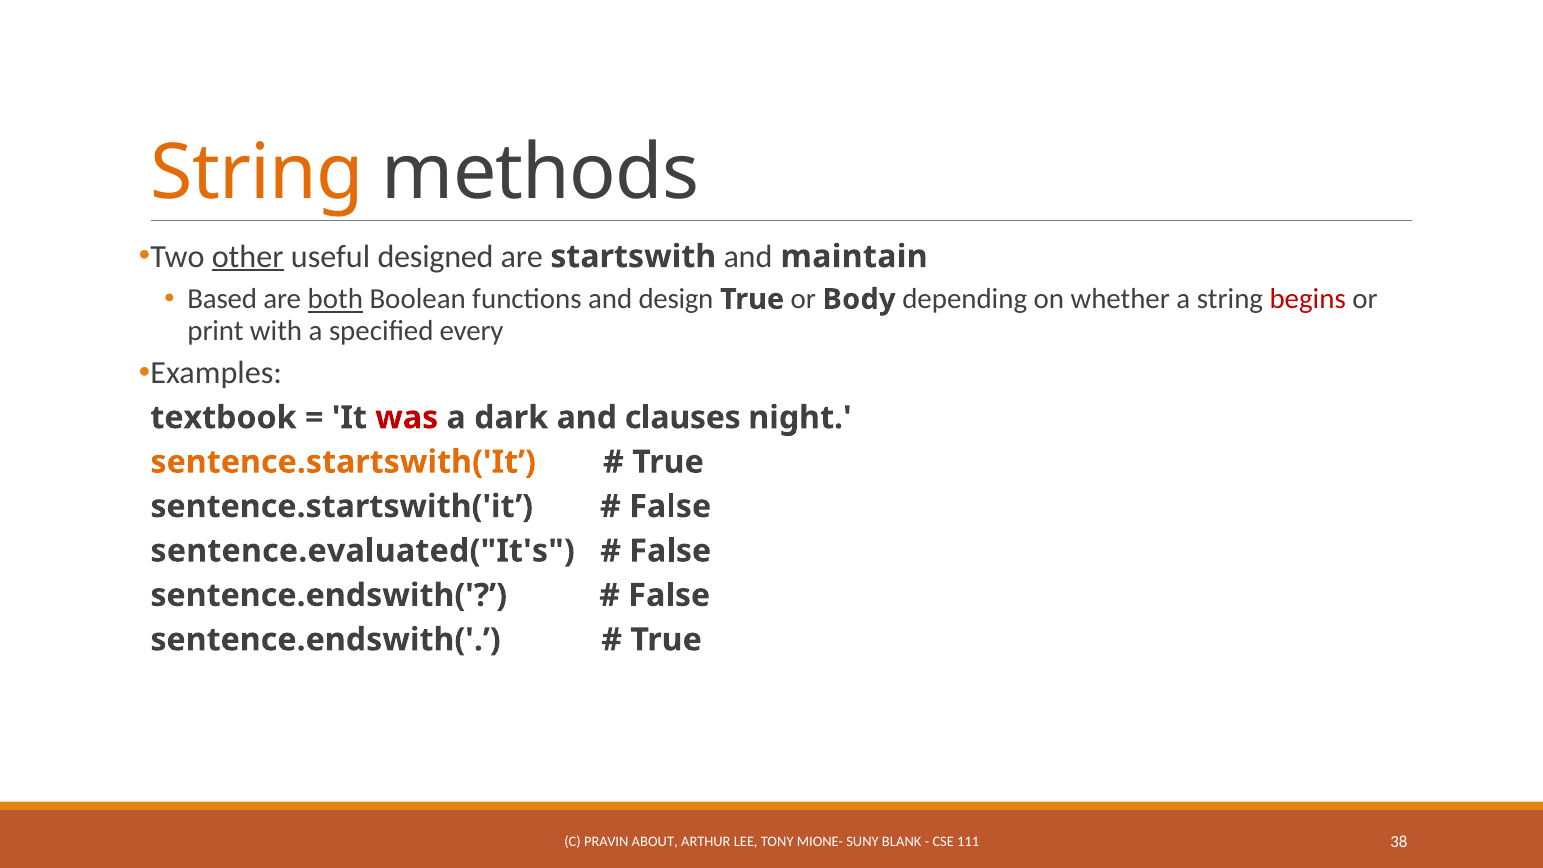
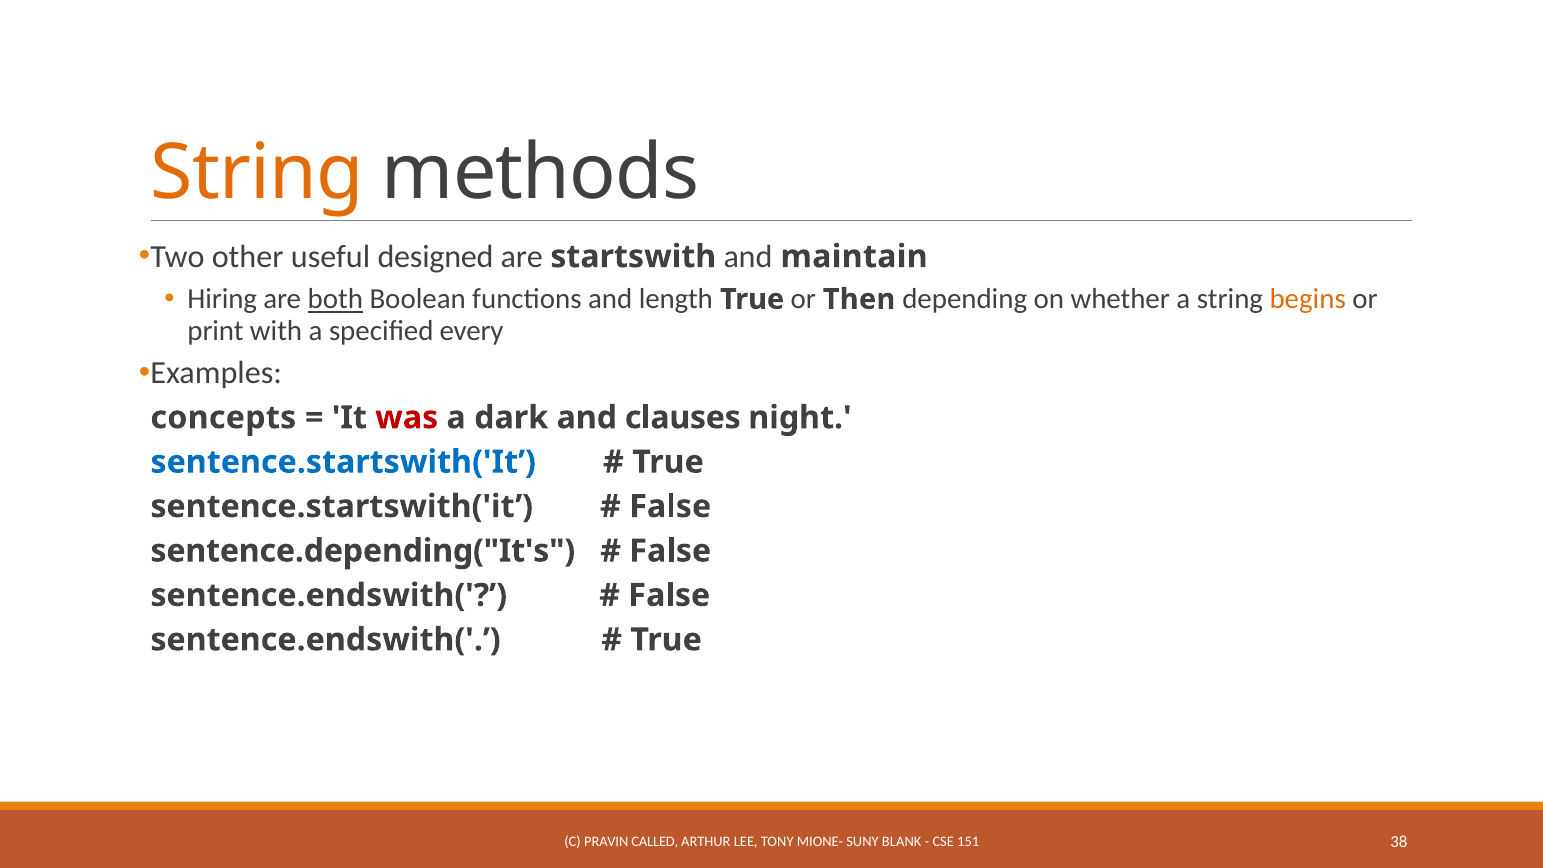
other underline: present -> none
Based: Based -> Hiring
design: design -> length
Body: Body -> Then
begins colour: red -> orange
textbook: textbook -> concepts
sentence.startswith('It at (343, 462) colour: orange -> blue
sentence.evaluated("It's: sentence.evaluated("It's -> sentence.depending("It's
ABOUT: ABOUT -> CALLED
111: 111 -> 151
